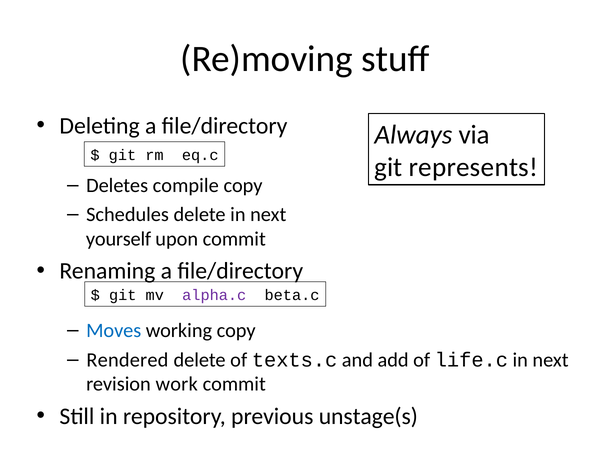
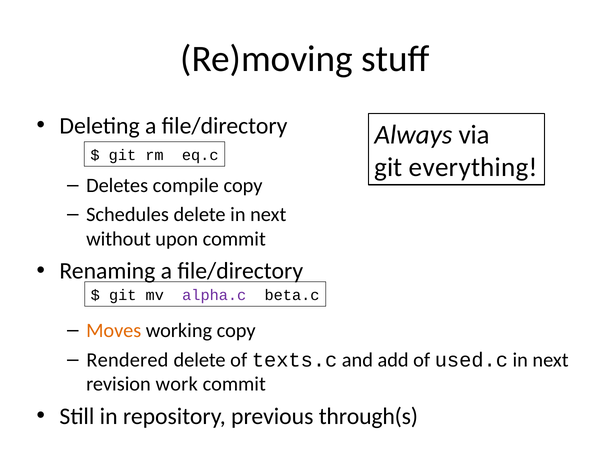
represents: represents -> everything
yourself: yourself -> without
Moves colour: blue -> orange
life.c: life.c -> used.c
unstage(s: unstage(s -> through(s
